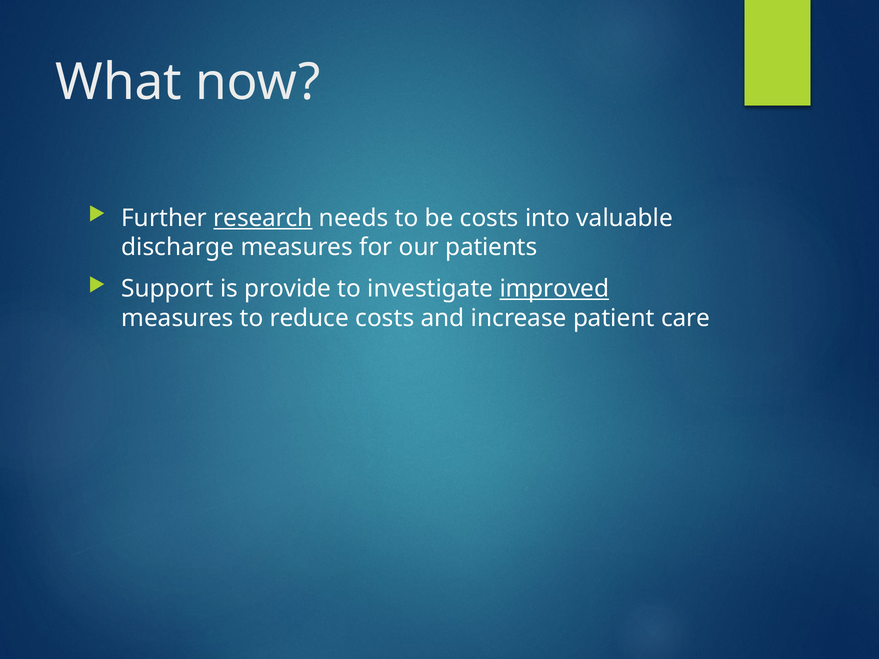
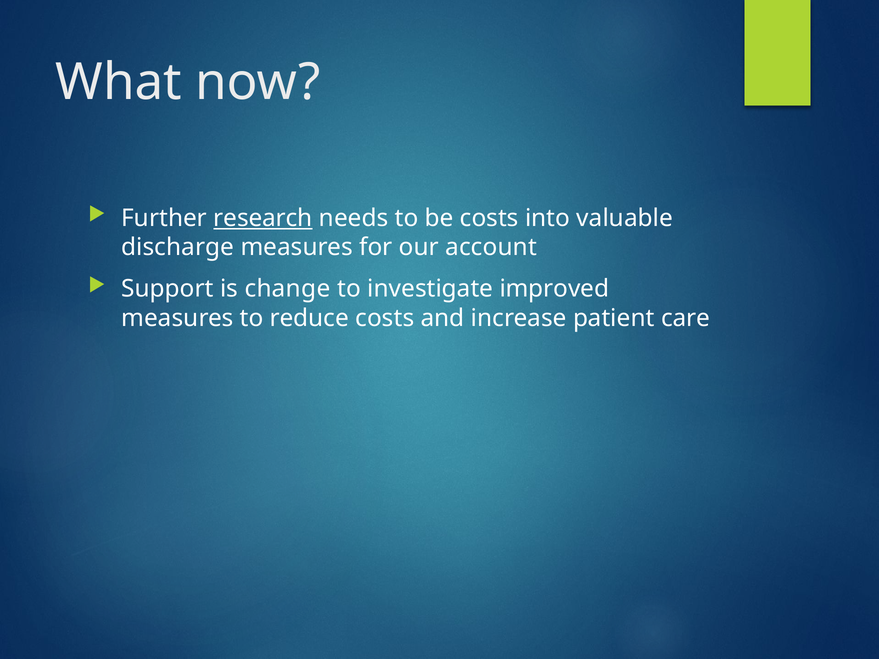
patients: patients -> account
provide: provide -> change
improved underline: present -> none
